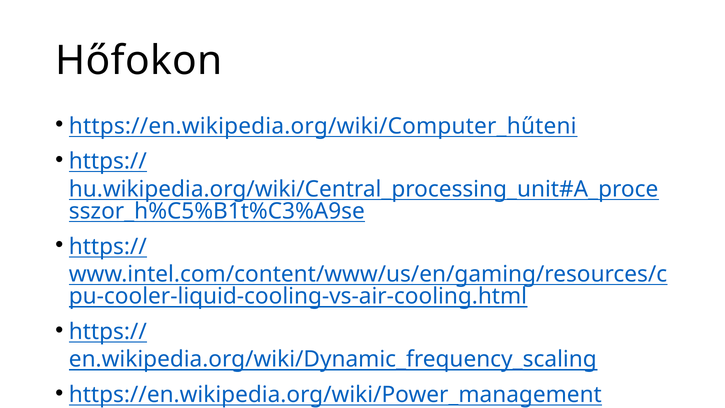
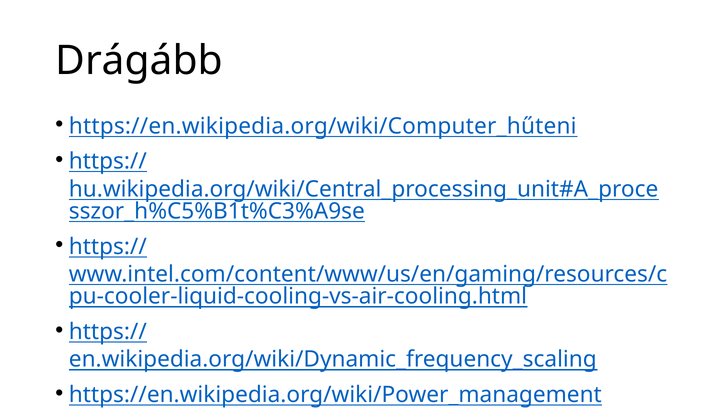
Hőfokon: Hőfokon -> Drágább
